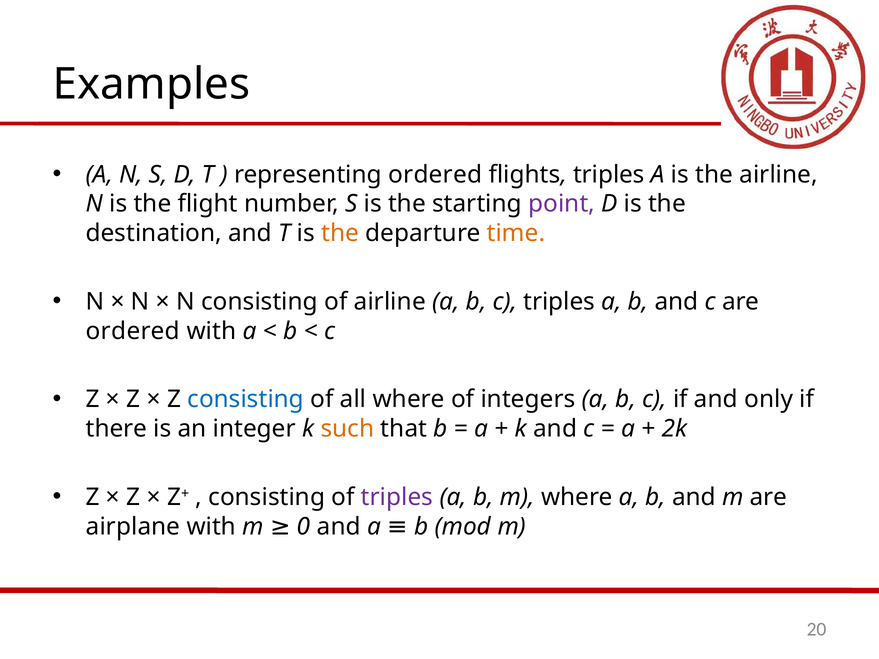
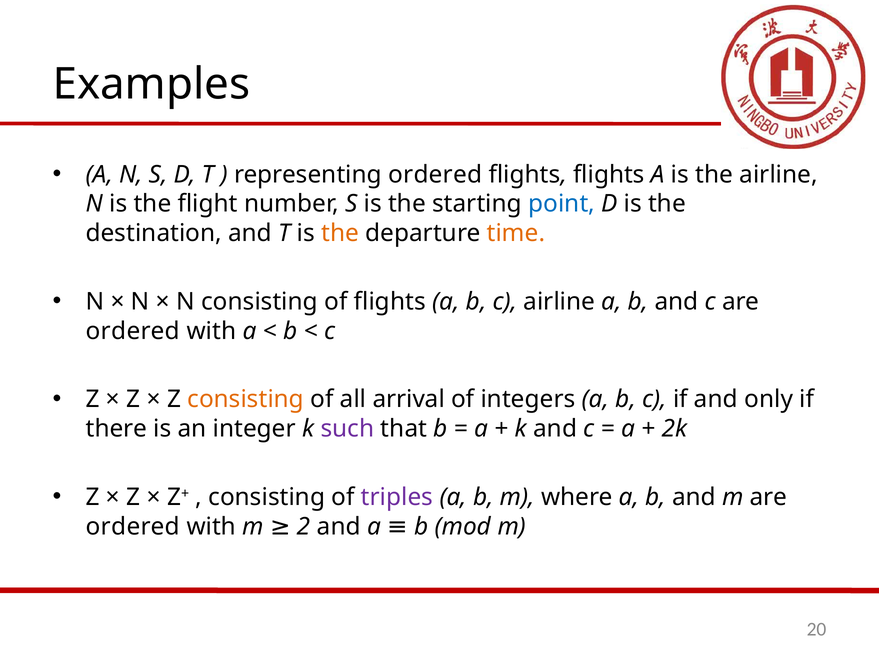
flights triples: triples -> flights
point colour: purple -> blue
of airline: airline -> flights
c triples: triples -> airline
consisting at (246, 400) colour: blue -> orange
all where: where -> arrival
such colour: orange -> purple
airplane at (133, 527): airplane -> ordered
0: 0 -> 2
